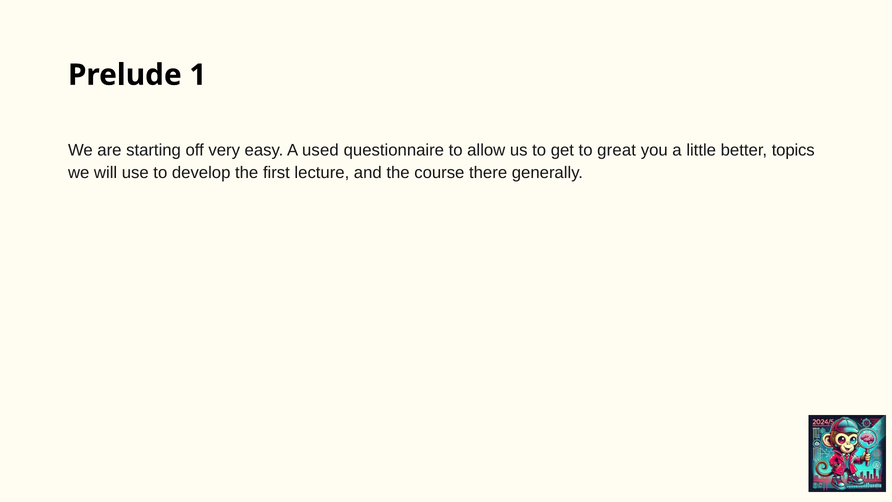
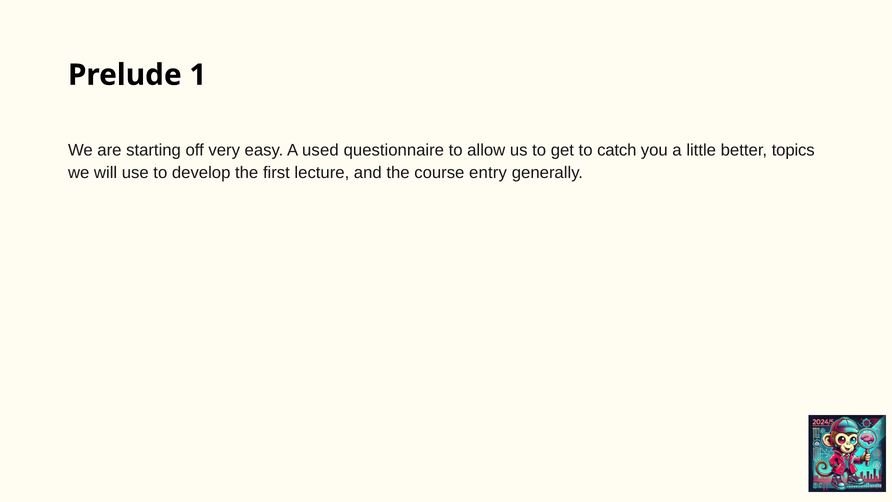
great: great -> catch
there: there -> entry
